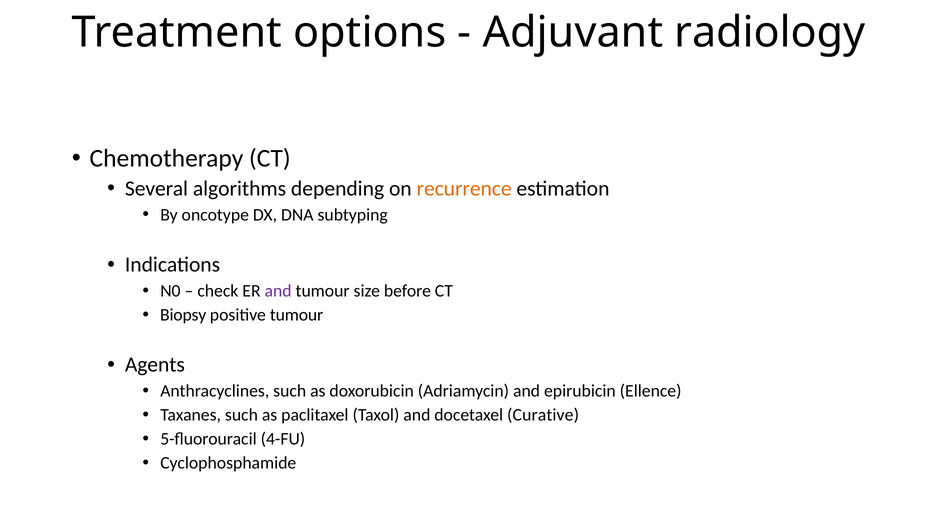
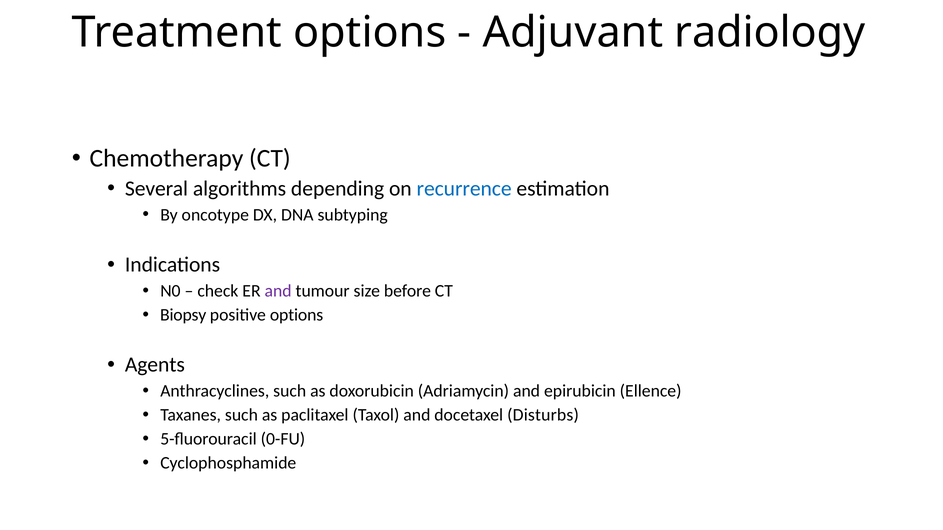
recurrence colour: orange -> blue
positive tumour: tumour -> options
Curative: Curative -> Disturbs
4-FU: 4-FU -> 0-FU
